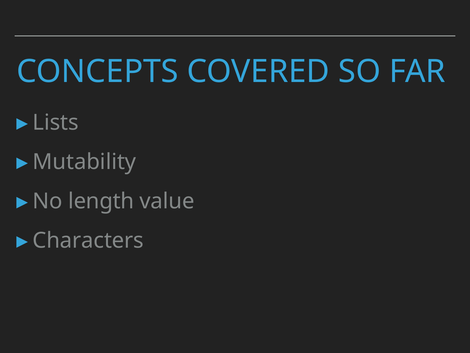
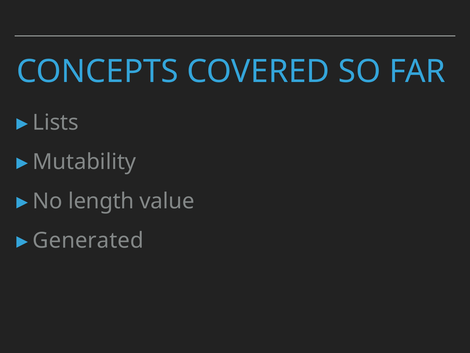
Characters: Characters -> Generated
